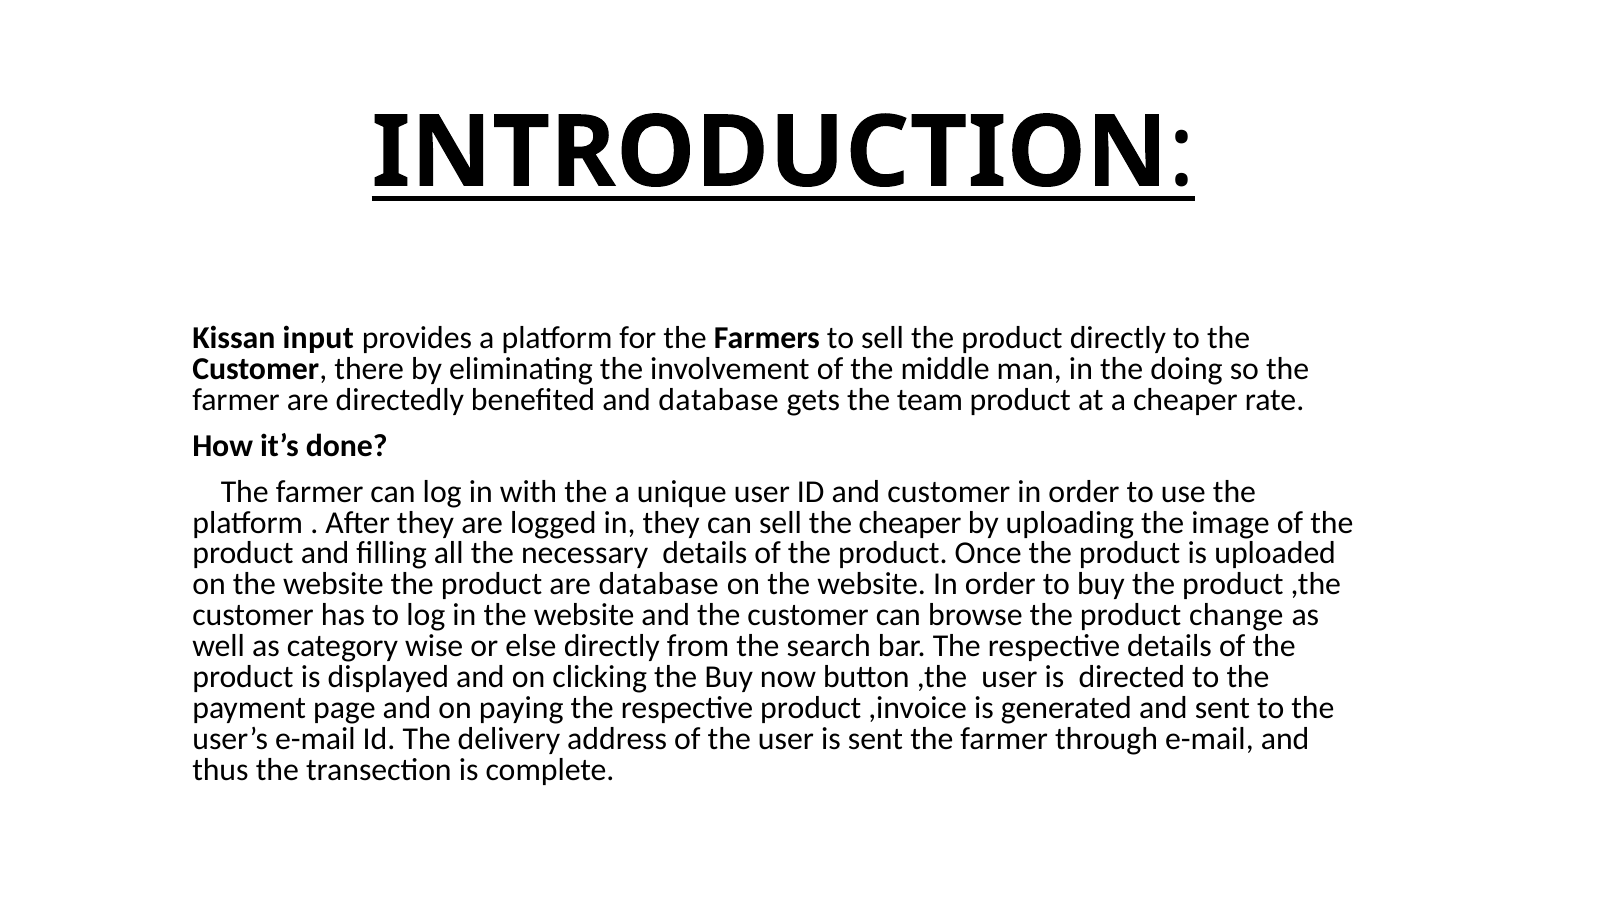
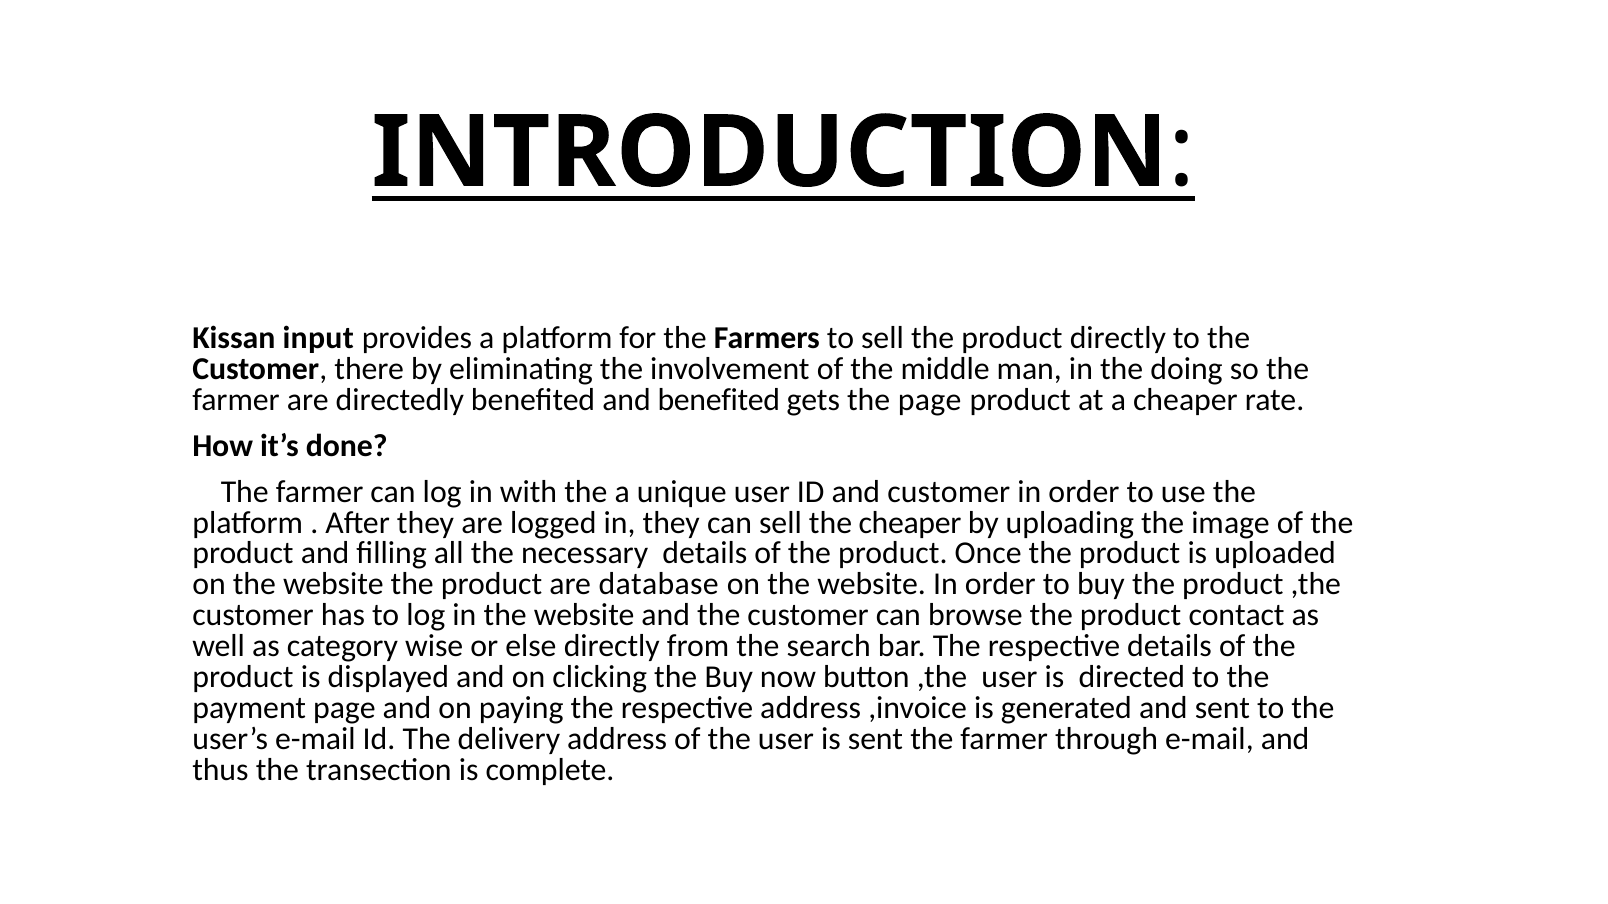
and database: database -> benefited
the team: team -> page
change: change -> contact
respective product: product -> address
